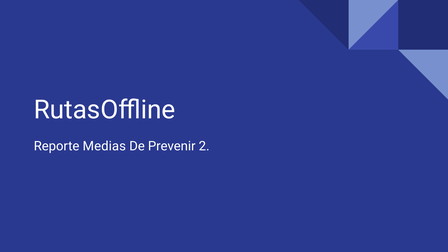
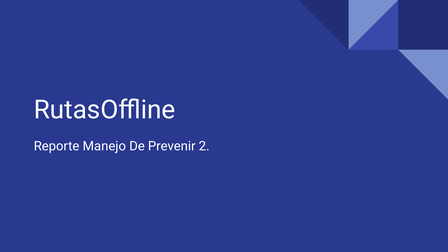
Medias: Medias -> Manejo
